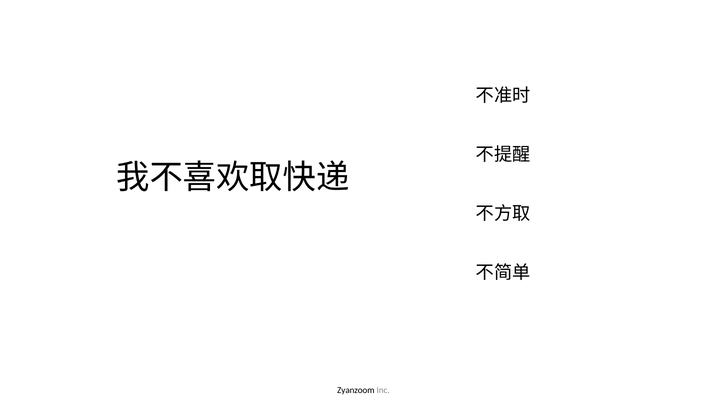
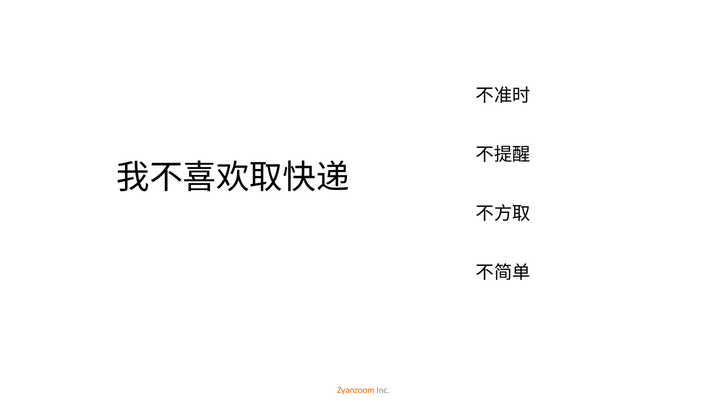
Zyanzoom colour: black -> orange
